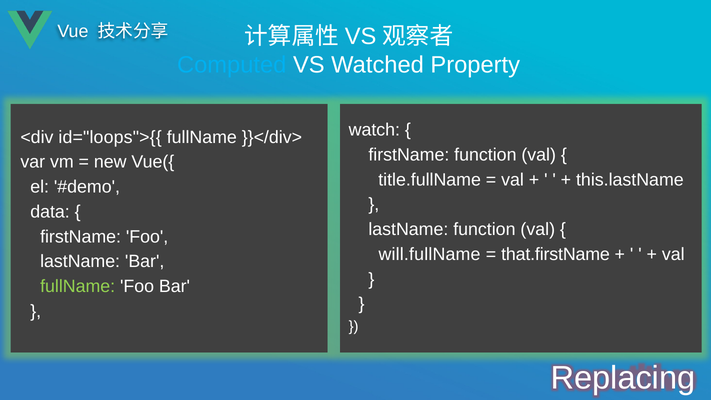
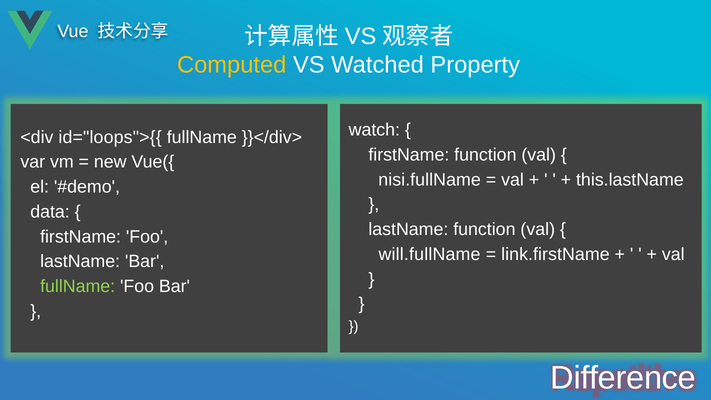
Computed colour: light blue -> yellow
title.fullName: title.fullName -> nisi.fullName
that.firstName: that.firstName -> link.firstName
Replacing: Replacing -> Difference
